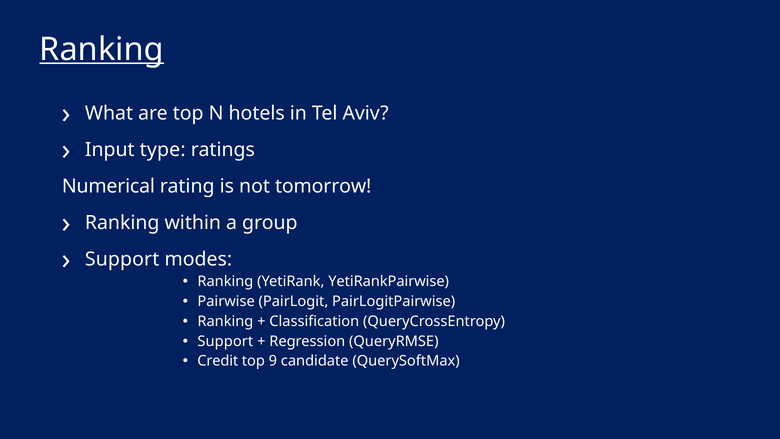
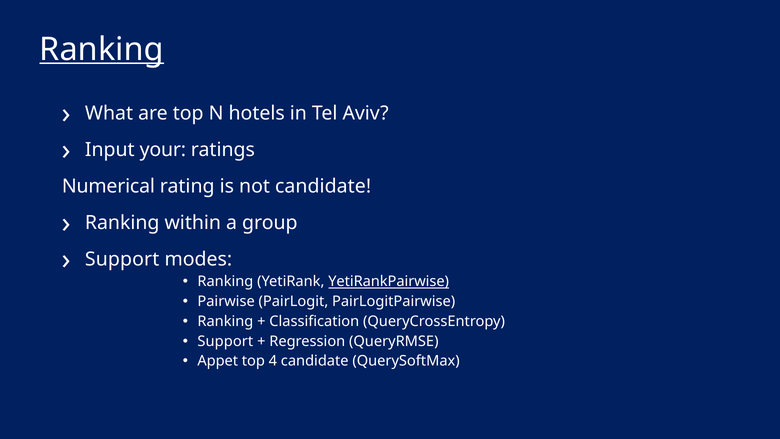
type: type -> your
not tomorrow: tomorrow -> candidate
YetiRankPairwise underline: none -> present
Credit: Credit -> Appet
9: 9 -> 4
